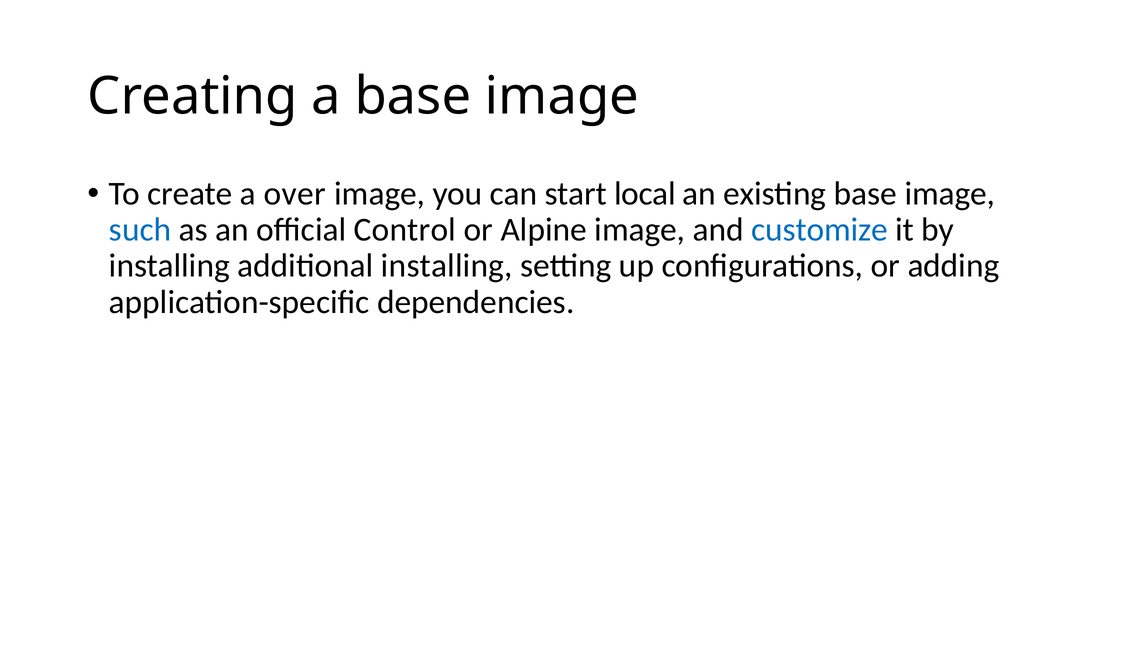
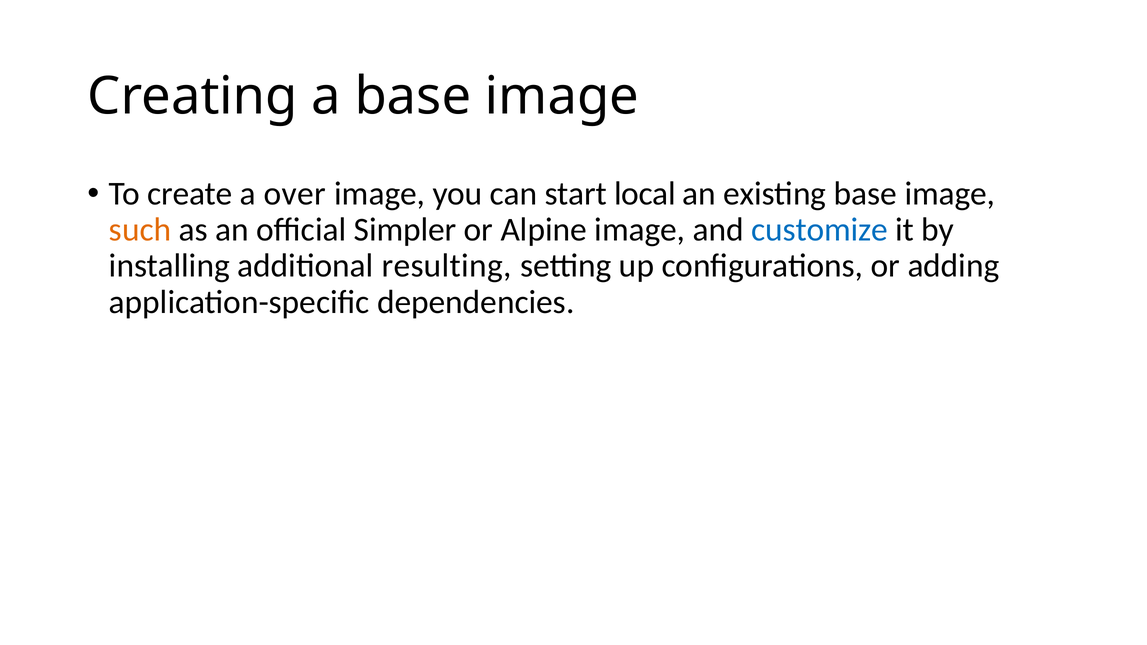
such colour: blue -> orange
Control: Control -> Simpler
additional installing: installing -> resulting
